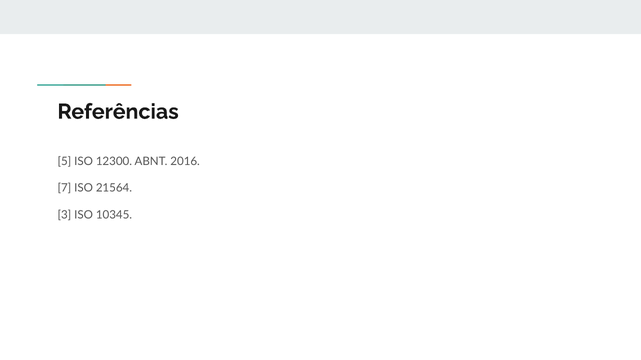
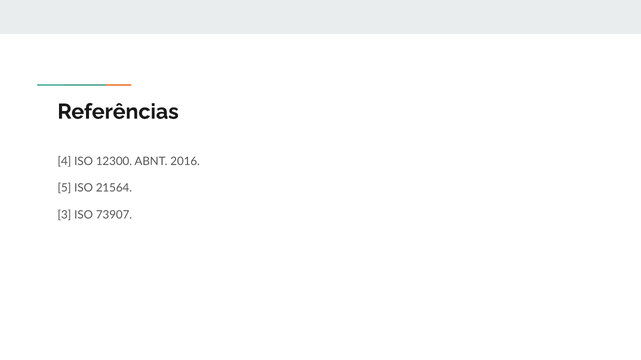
5: 5 -> 4
7: 7 -> 5
10345: 10345 -> 73907
